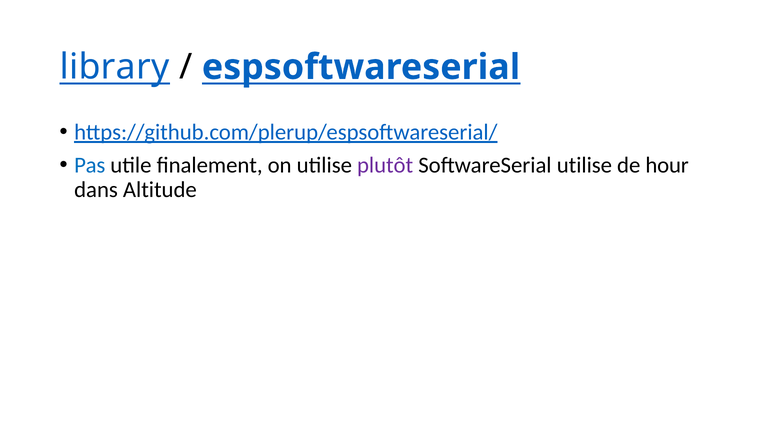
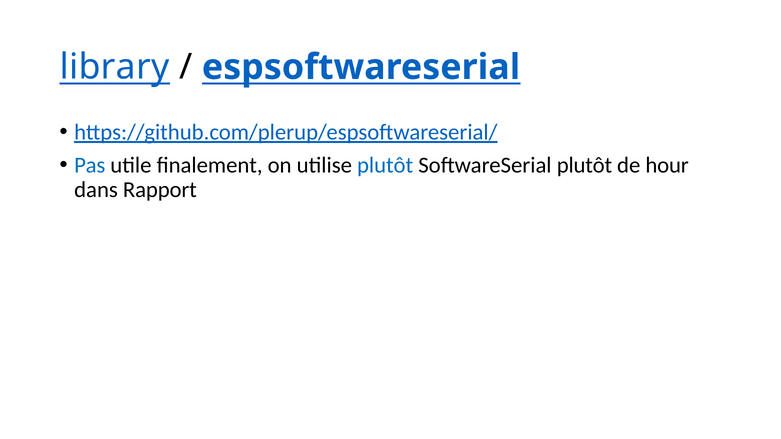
plutôt at (385, 165) colour: purple -> blue
SoftwareSerial utilise: utilise -> plutôt
Altitude: Altitude -> Rapport
